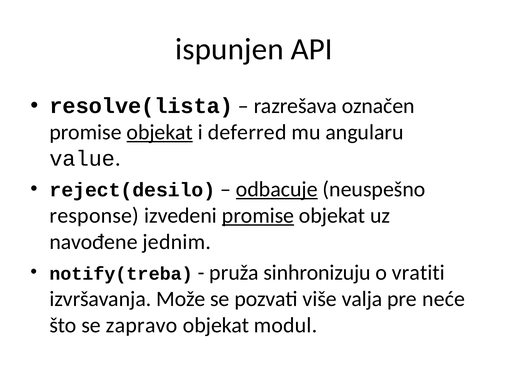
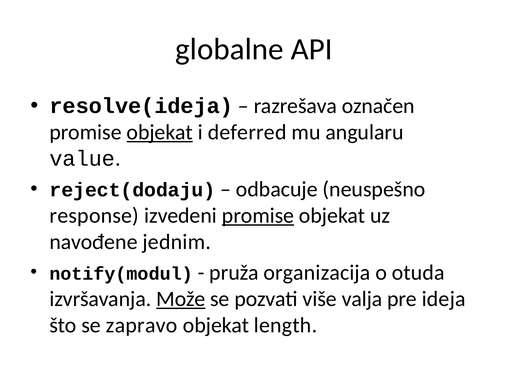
ispunjen: ispunjen -> globalne
resolve(lista: resolve(lista -> resolve(ideja
reject(desilo: reject(desilo -> reject(dodaju
odbacuje underline: present -> none
notify(treba: notify(treba -> notify(modul
sinhronizuju: sinhronizuju -> organizacija
vratiti: vratiti -> otuda
Može underline: none -> present
neće: neće -> ideja
modul: modul -> length
